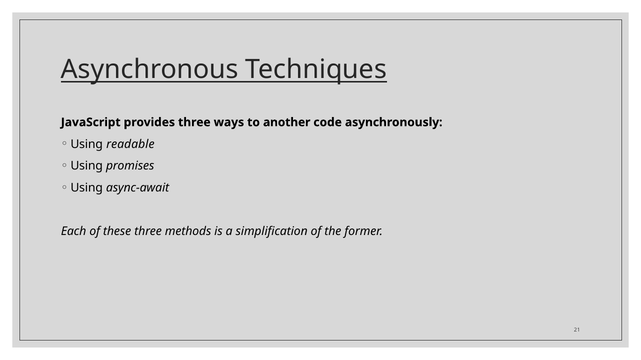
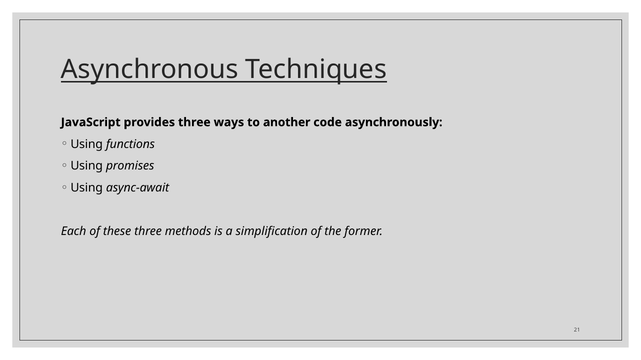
readable: readable -> functions
